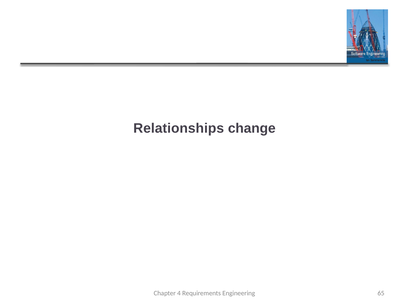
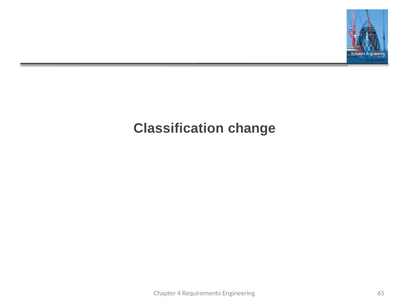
Relationships: Relationships -> Classification
